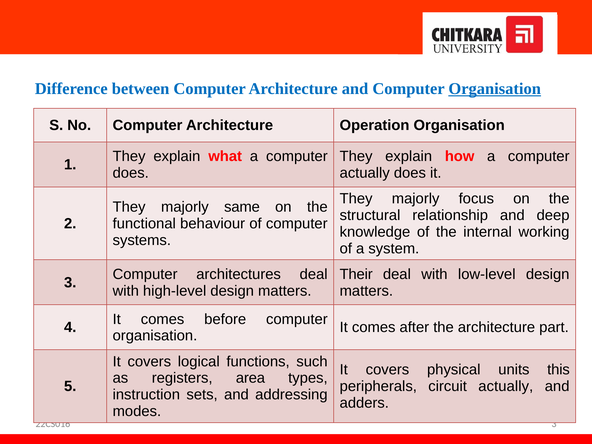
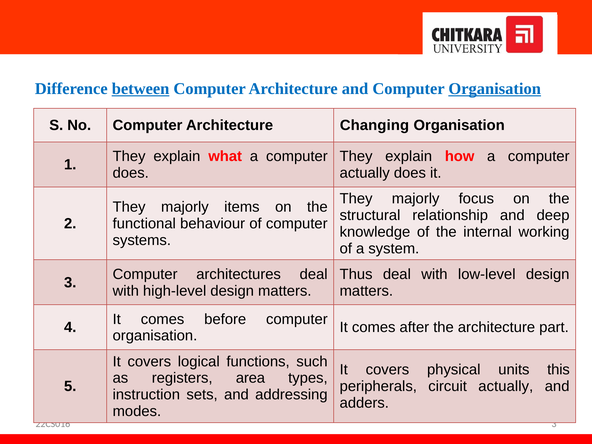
between underline: none -> present
Operation: Operation -> Changing
same: same -> items
Their: Their -> Thus
